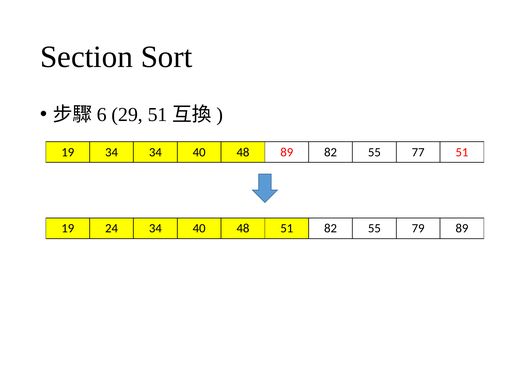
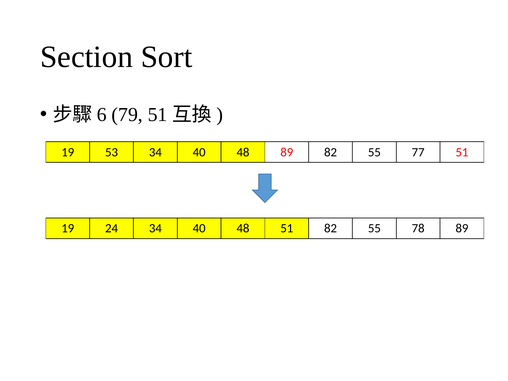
29: 29 -> 79
19 34: 34 -> 53
79: 79 -> 78
